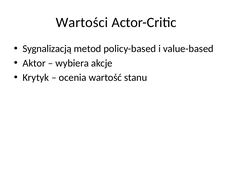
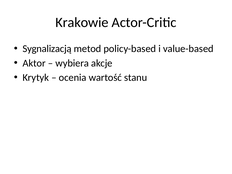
Wartości: Wartości -> Krakowie
